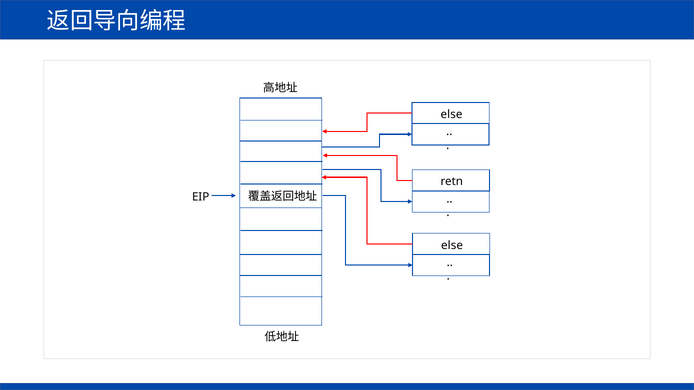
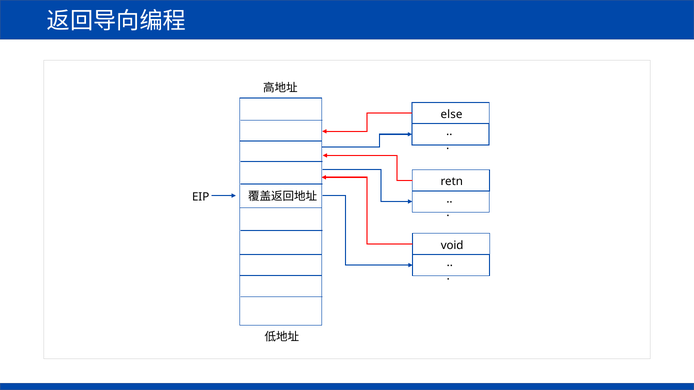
else at (452, 245): else -> void
